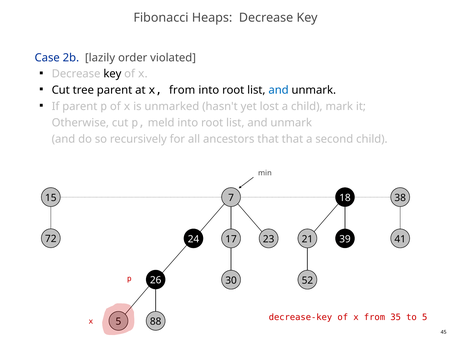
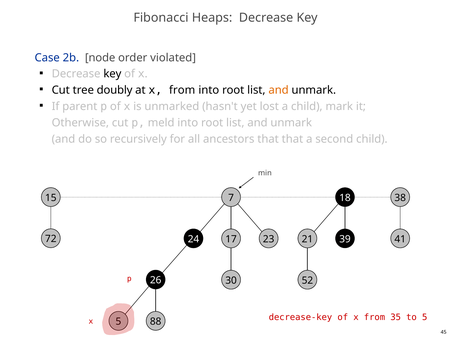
lazily: lazily -> node
tree parent: parent -> doubly
and at (279, 90) colour: blue -> orange
